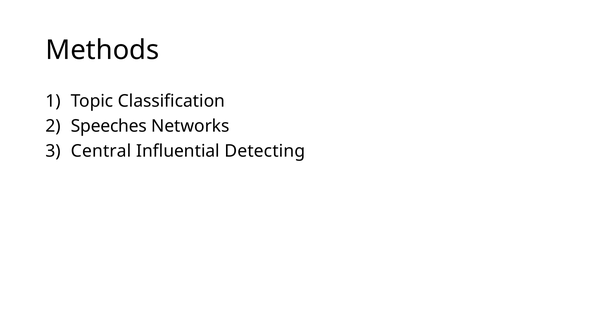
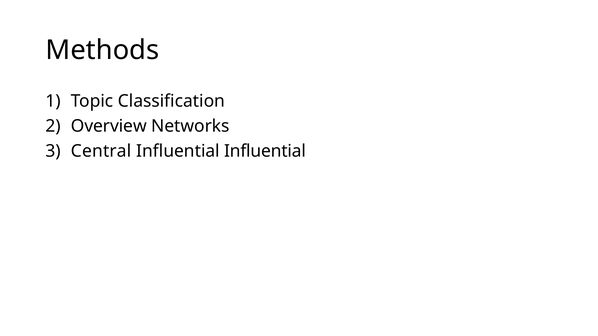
Speeches: Speeches -> Overview
Influential Detecting: Detecting -> Influential
